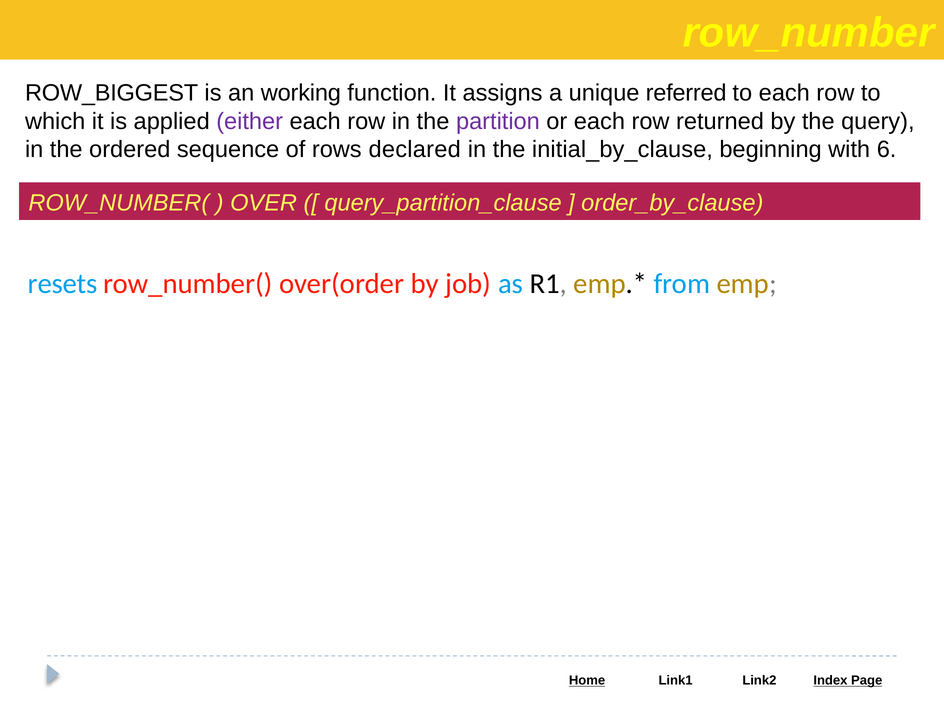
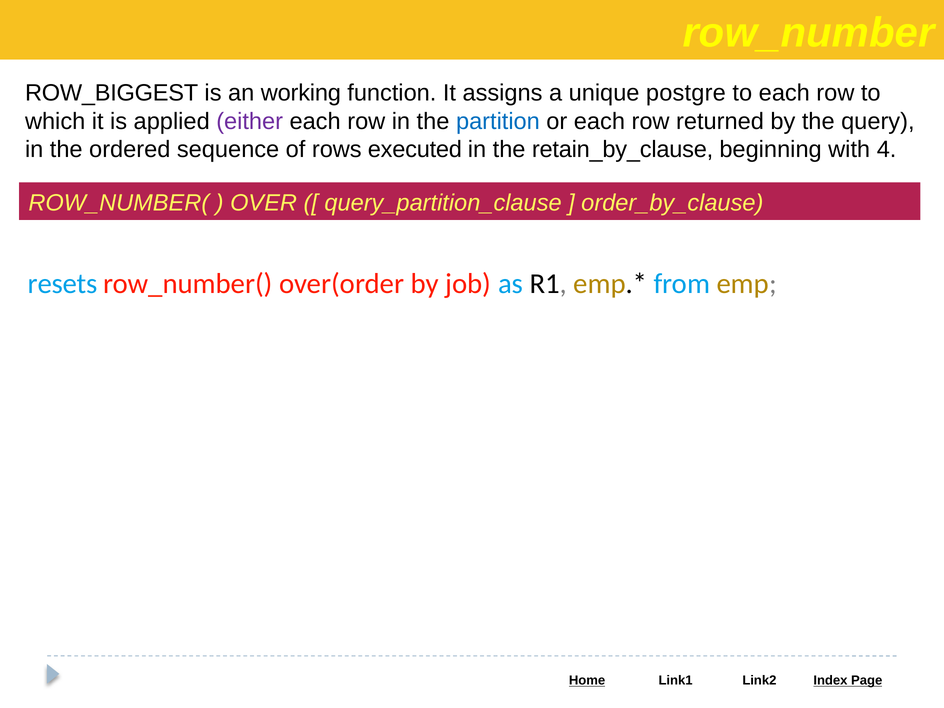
referred: referred -> postgre
partition colour: purple -> blue
declared: declared -> executed
initial_by_clause: initial_by_clause -> retain_by_clause
6: 6 -> 4
